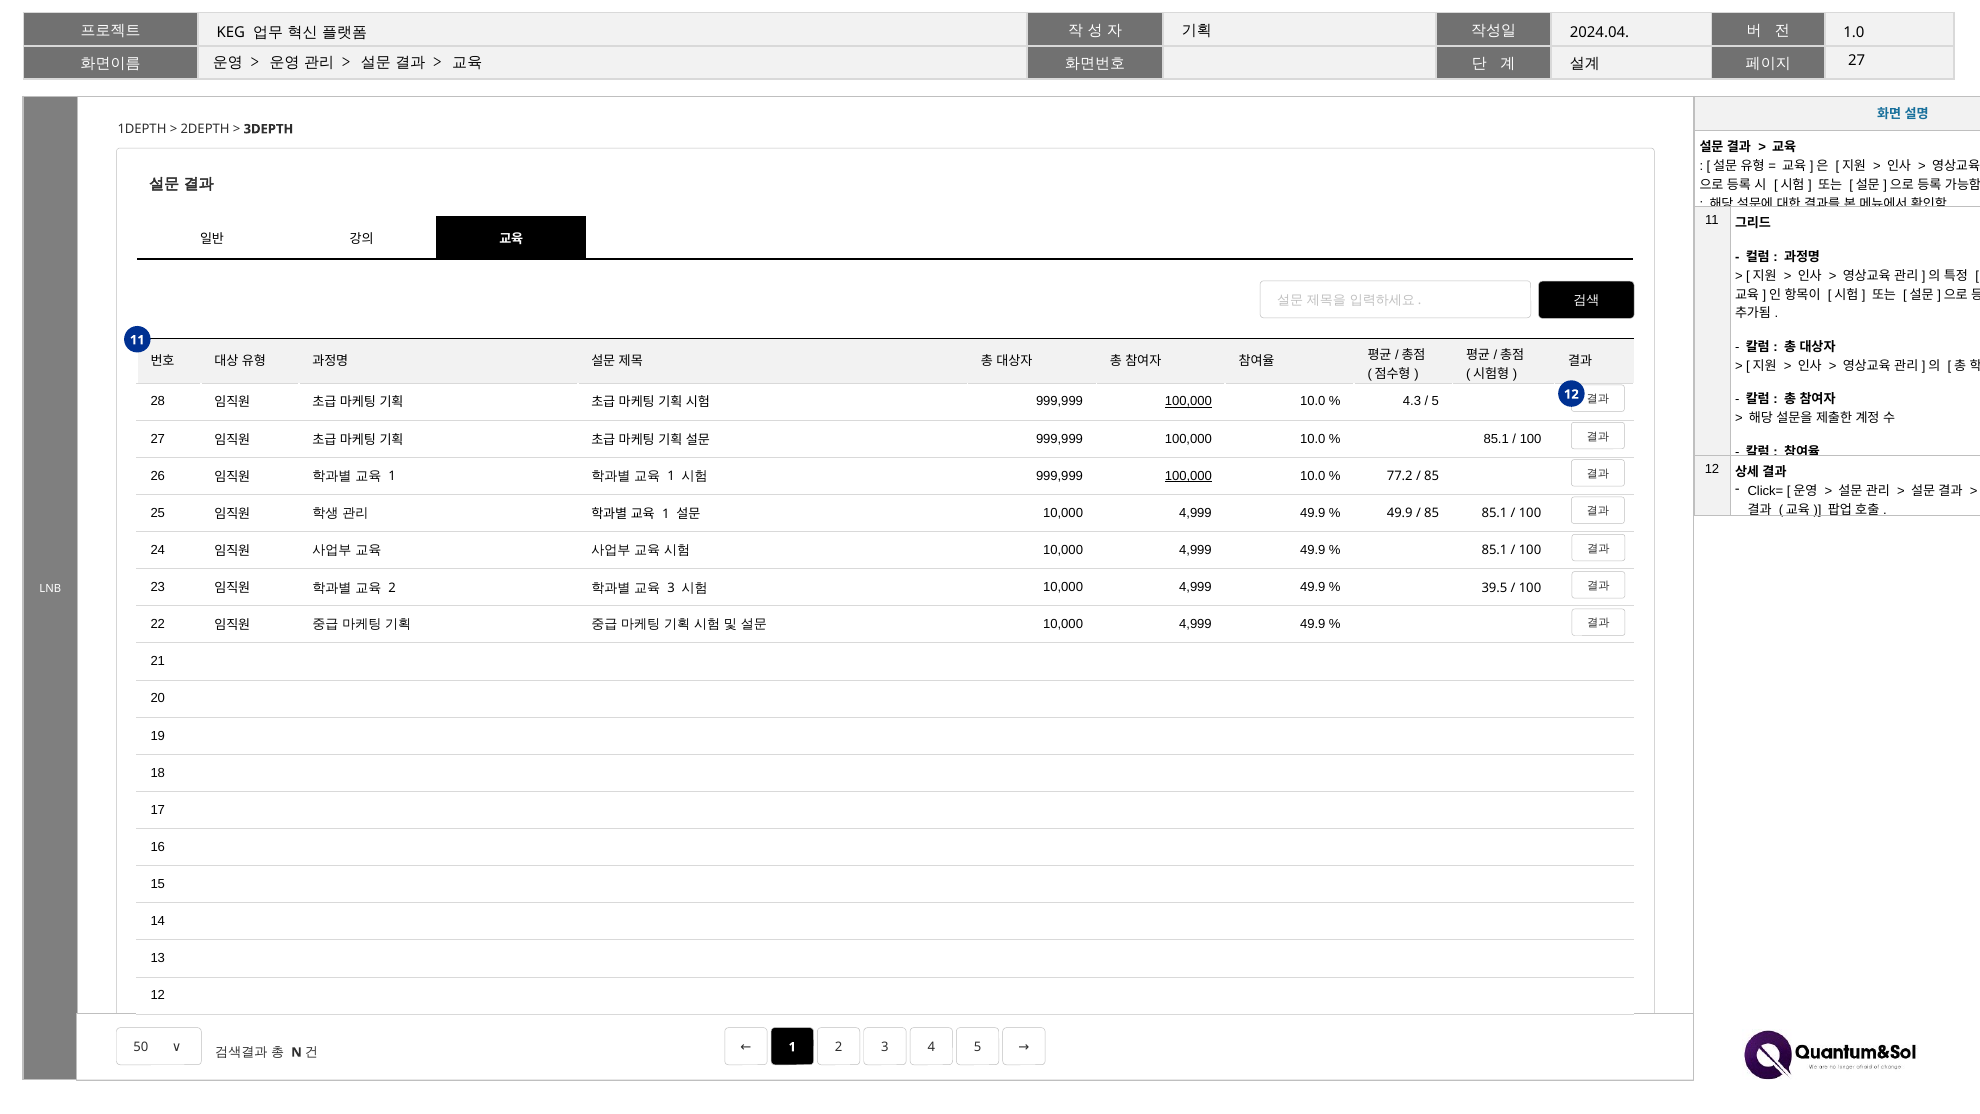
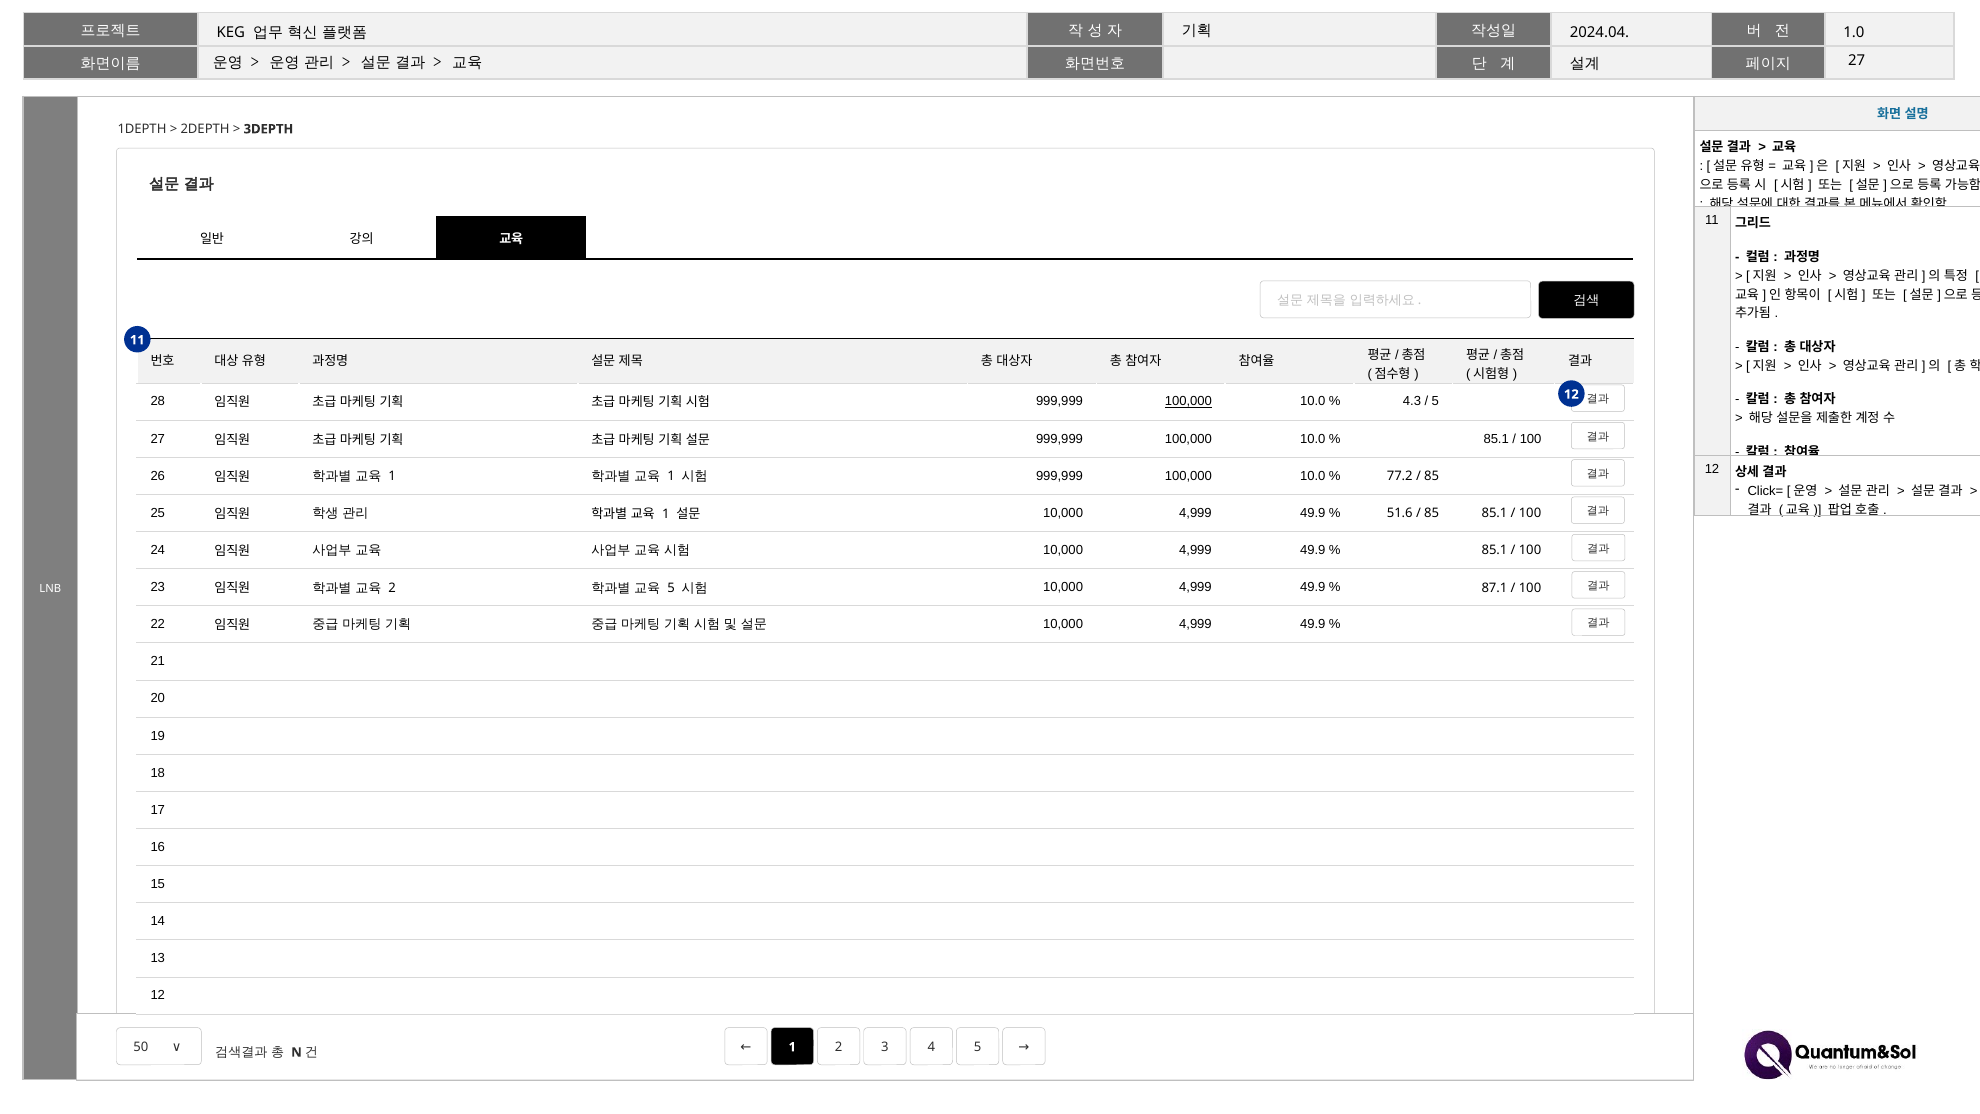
100,000 at (1188, 476) underline: present -> none
49.9 at (1400, 513): 49.9 -> 51.6
3 at (671, 588): 3 -> 5
39.5: 39.5 -> 87.1
